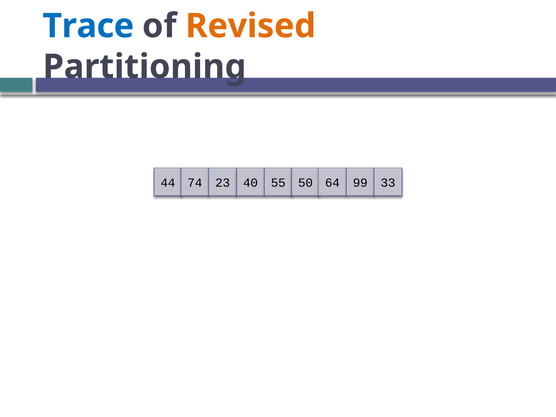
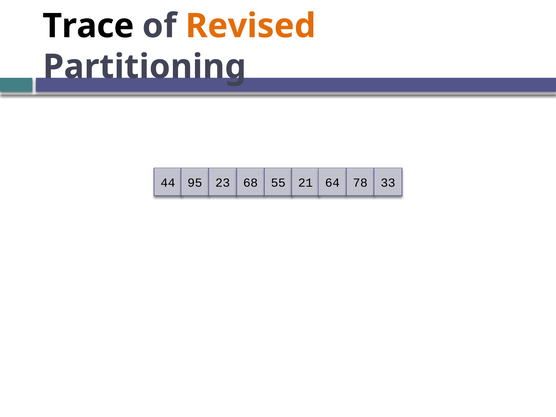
Trace colour: blue -> black
74: 74 -> 95
40: 40 -> 68
50: 50 -> 21
99: 99 -> 78
